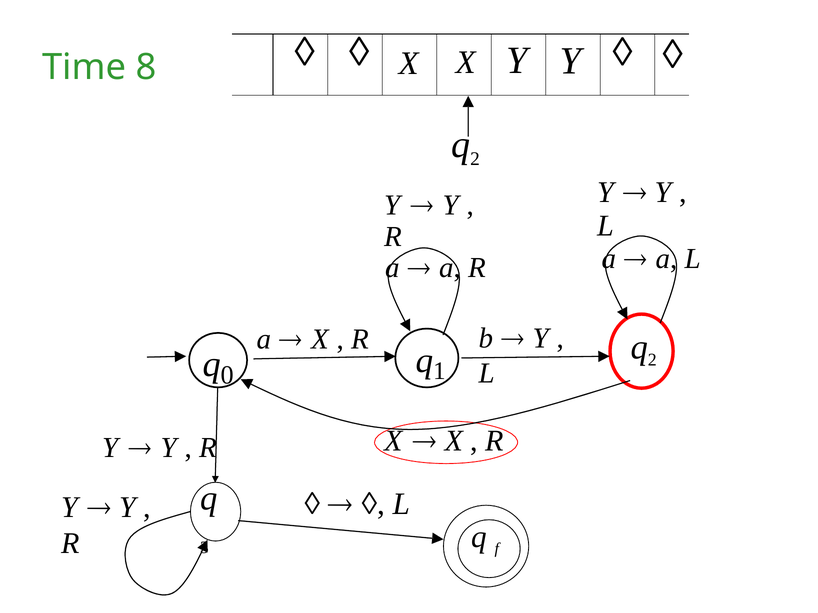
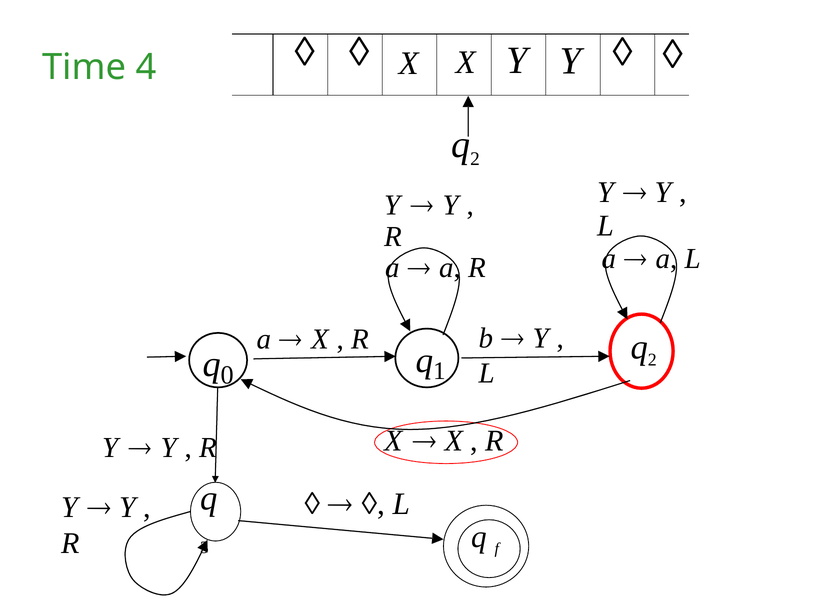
8: 8 -> 4
